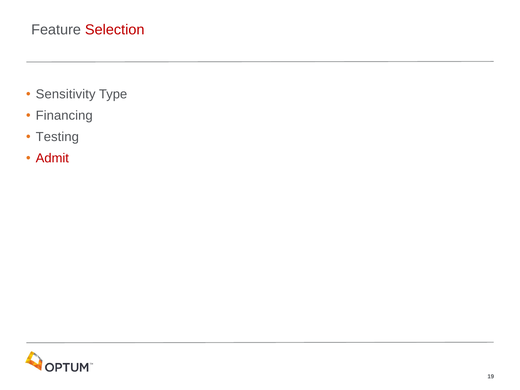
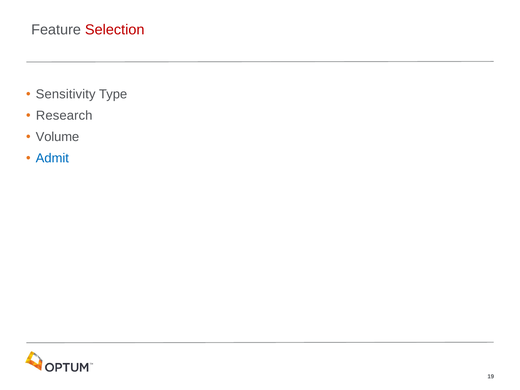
Financing: Financing -> Research
Testing: Testing -> Volume
Admit colour: red -> blue
